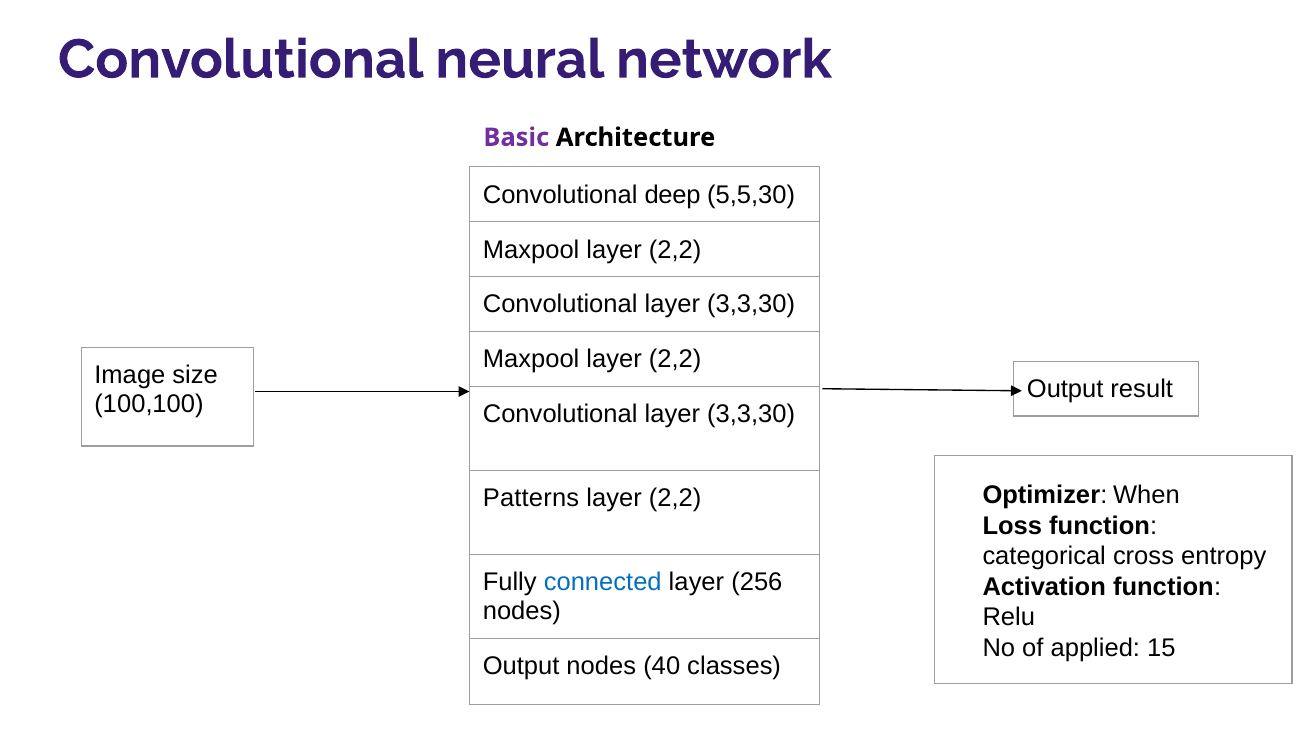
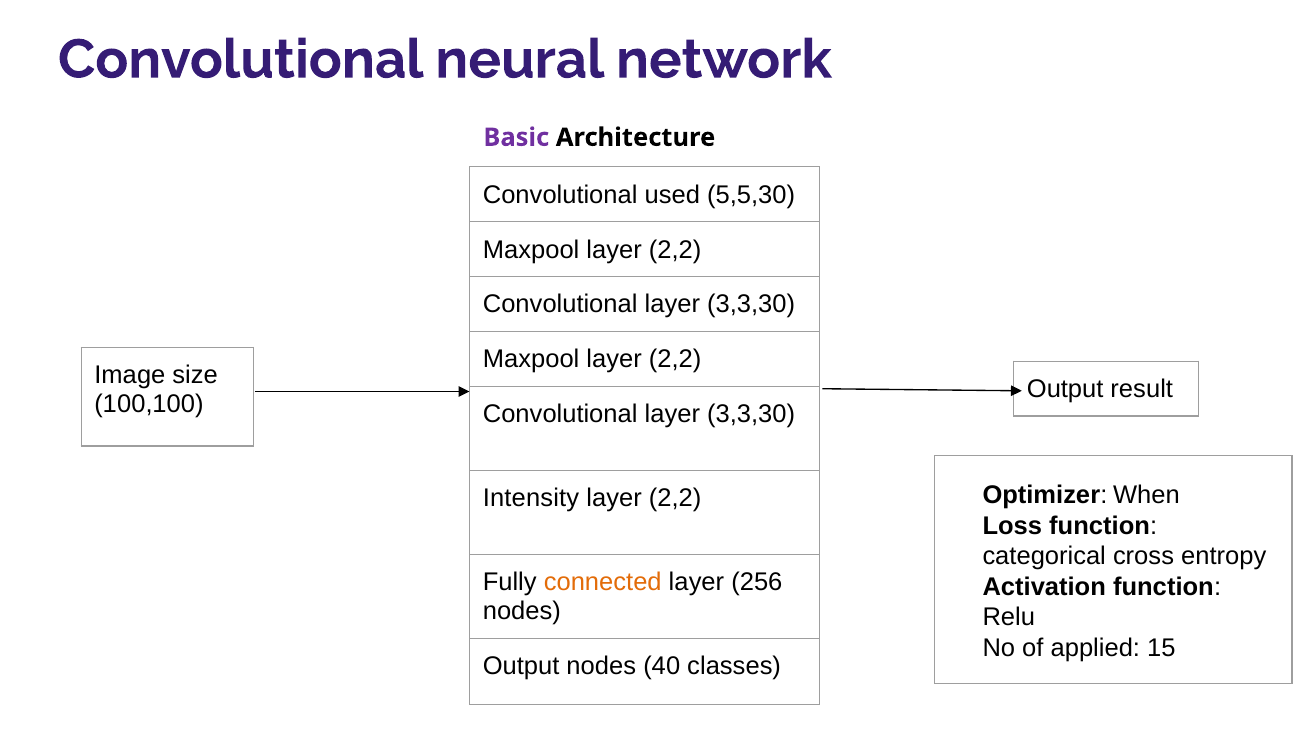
deep: deep -> used
Patterns: Patterns -> Intensity
connected colour: blue -> orange
